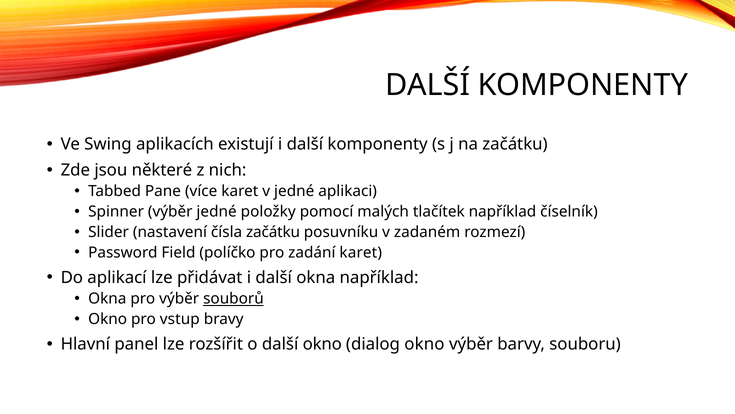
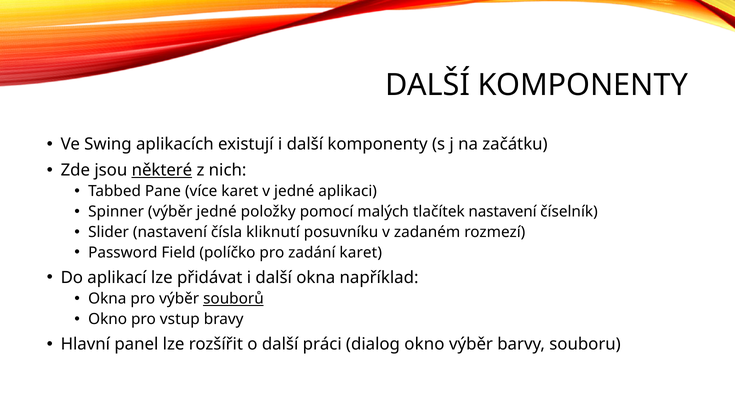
některé underline: none -> present
tlačítek například: například -> nastavení
čísla začátku: začátku -> kliknutí
další okno: okno -> práci
